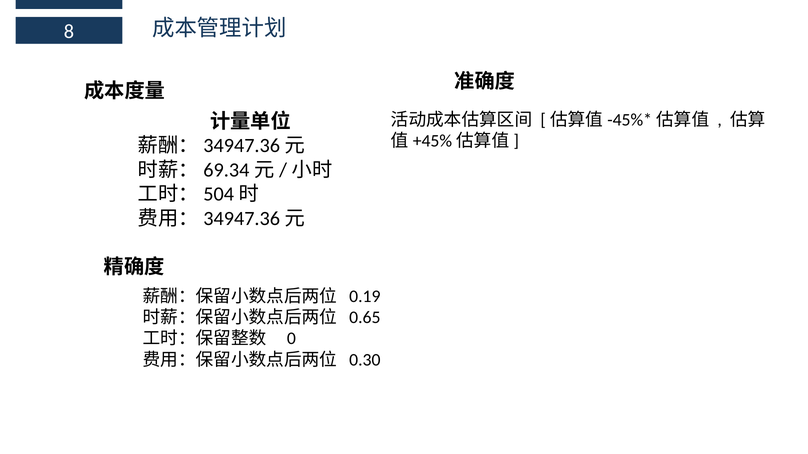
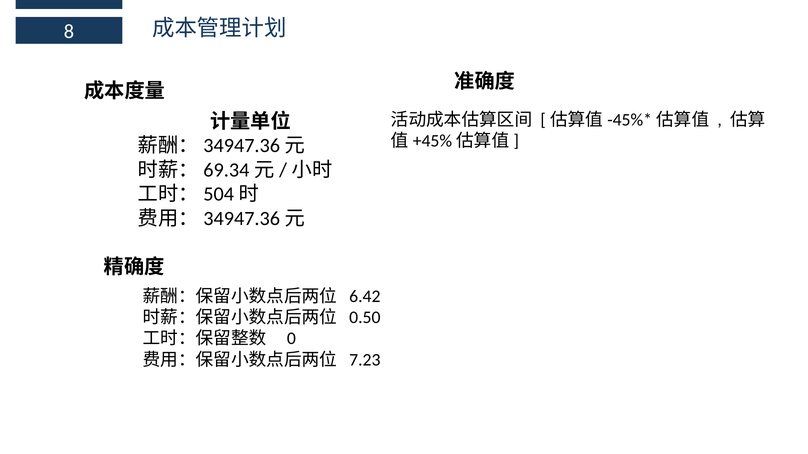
0.19: 0.19 -> 6.42
0.65: 0.65 -> 0.50
0.30: 0.30 -> 7.23
